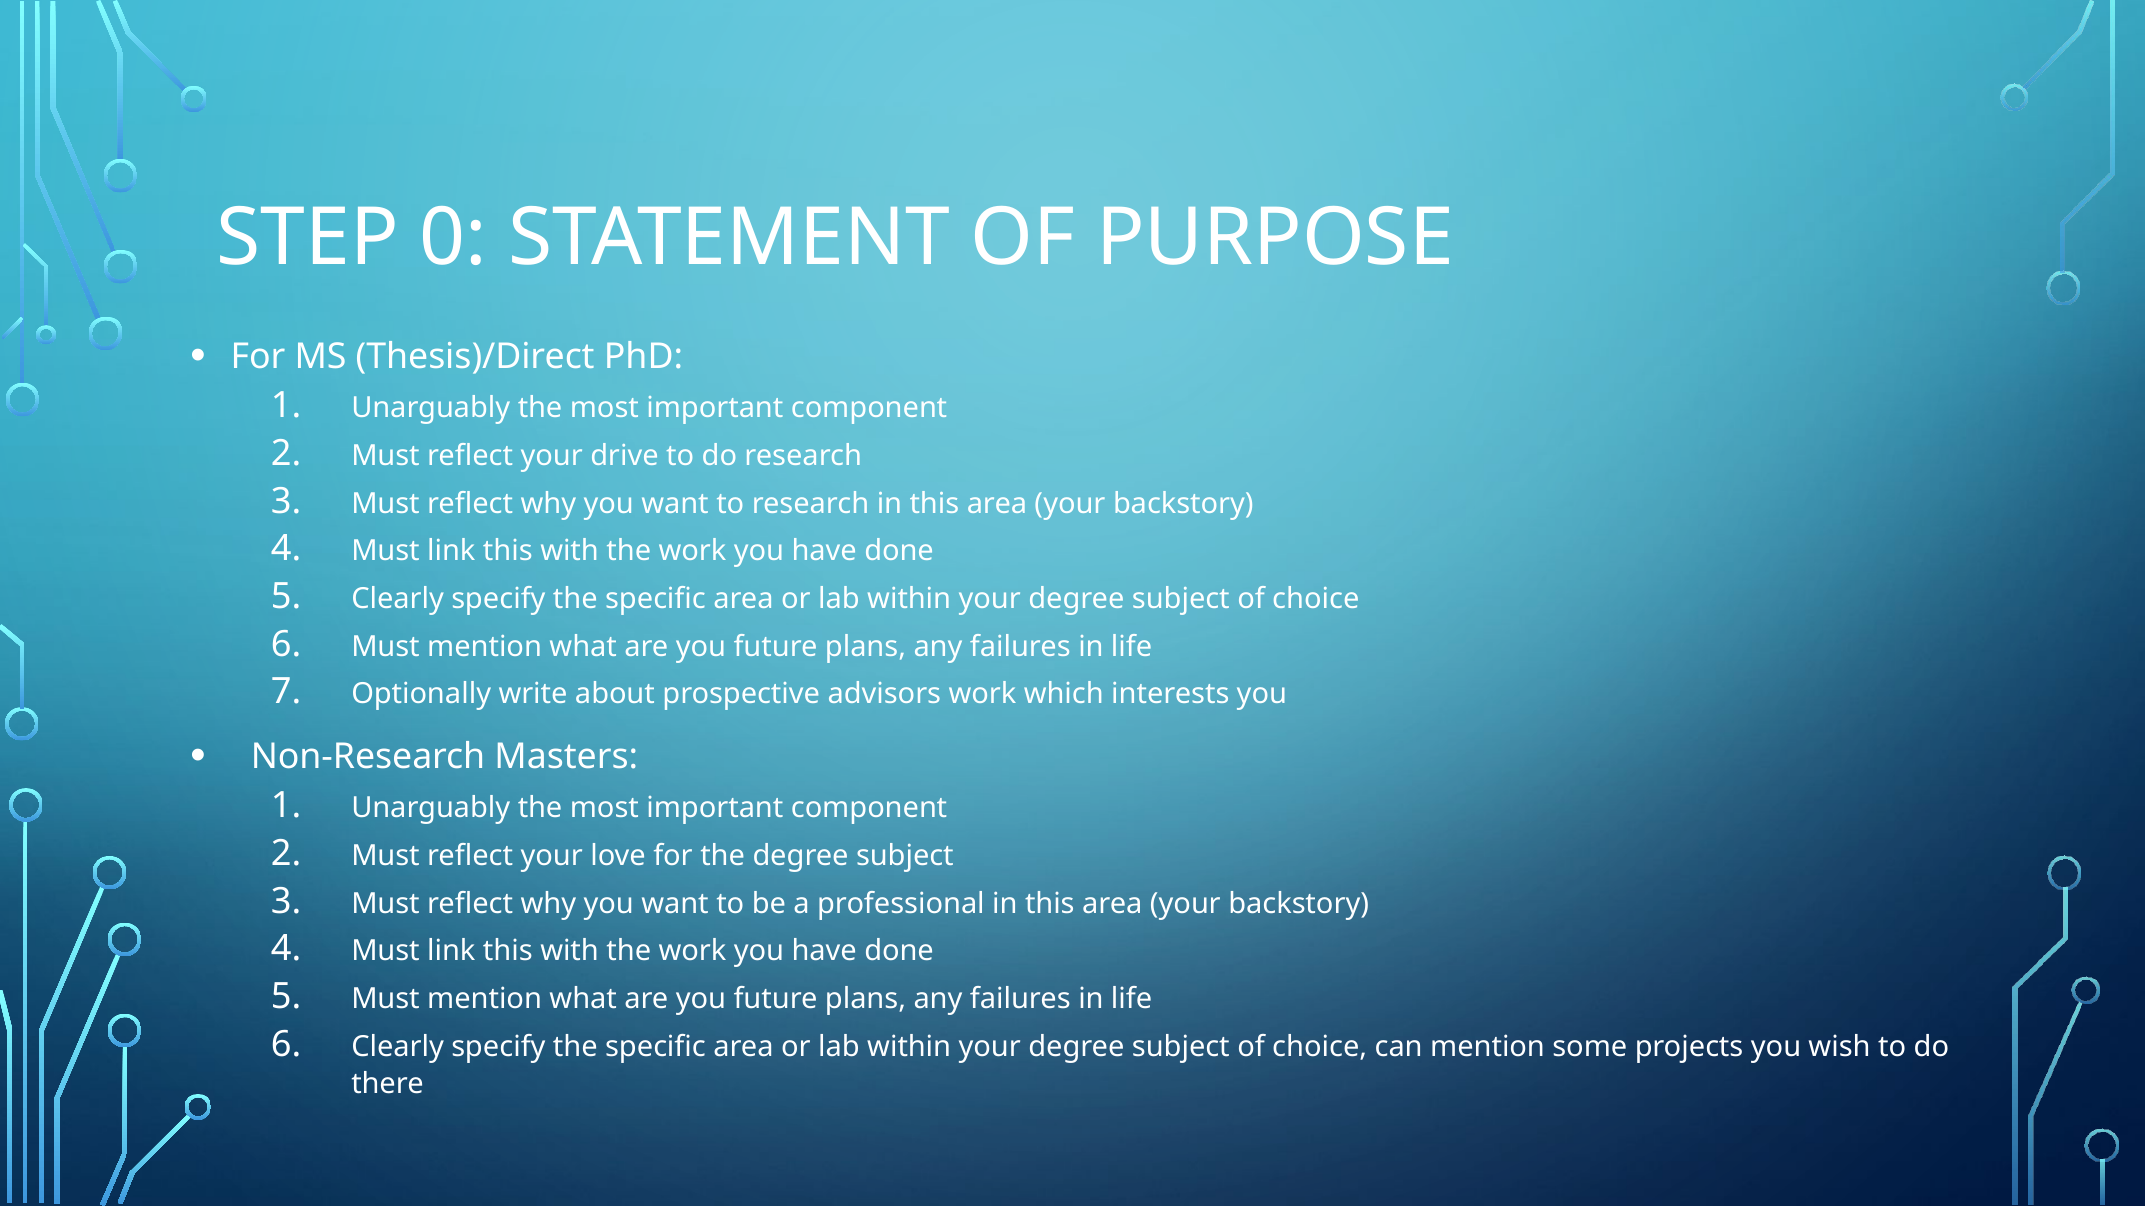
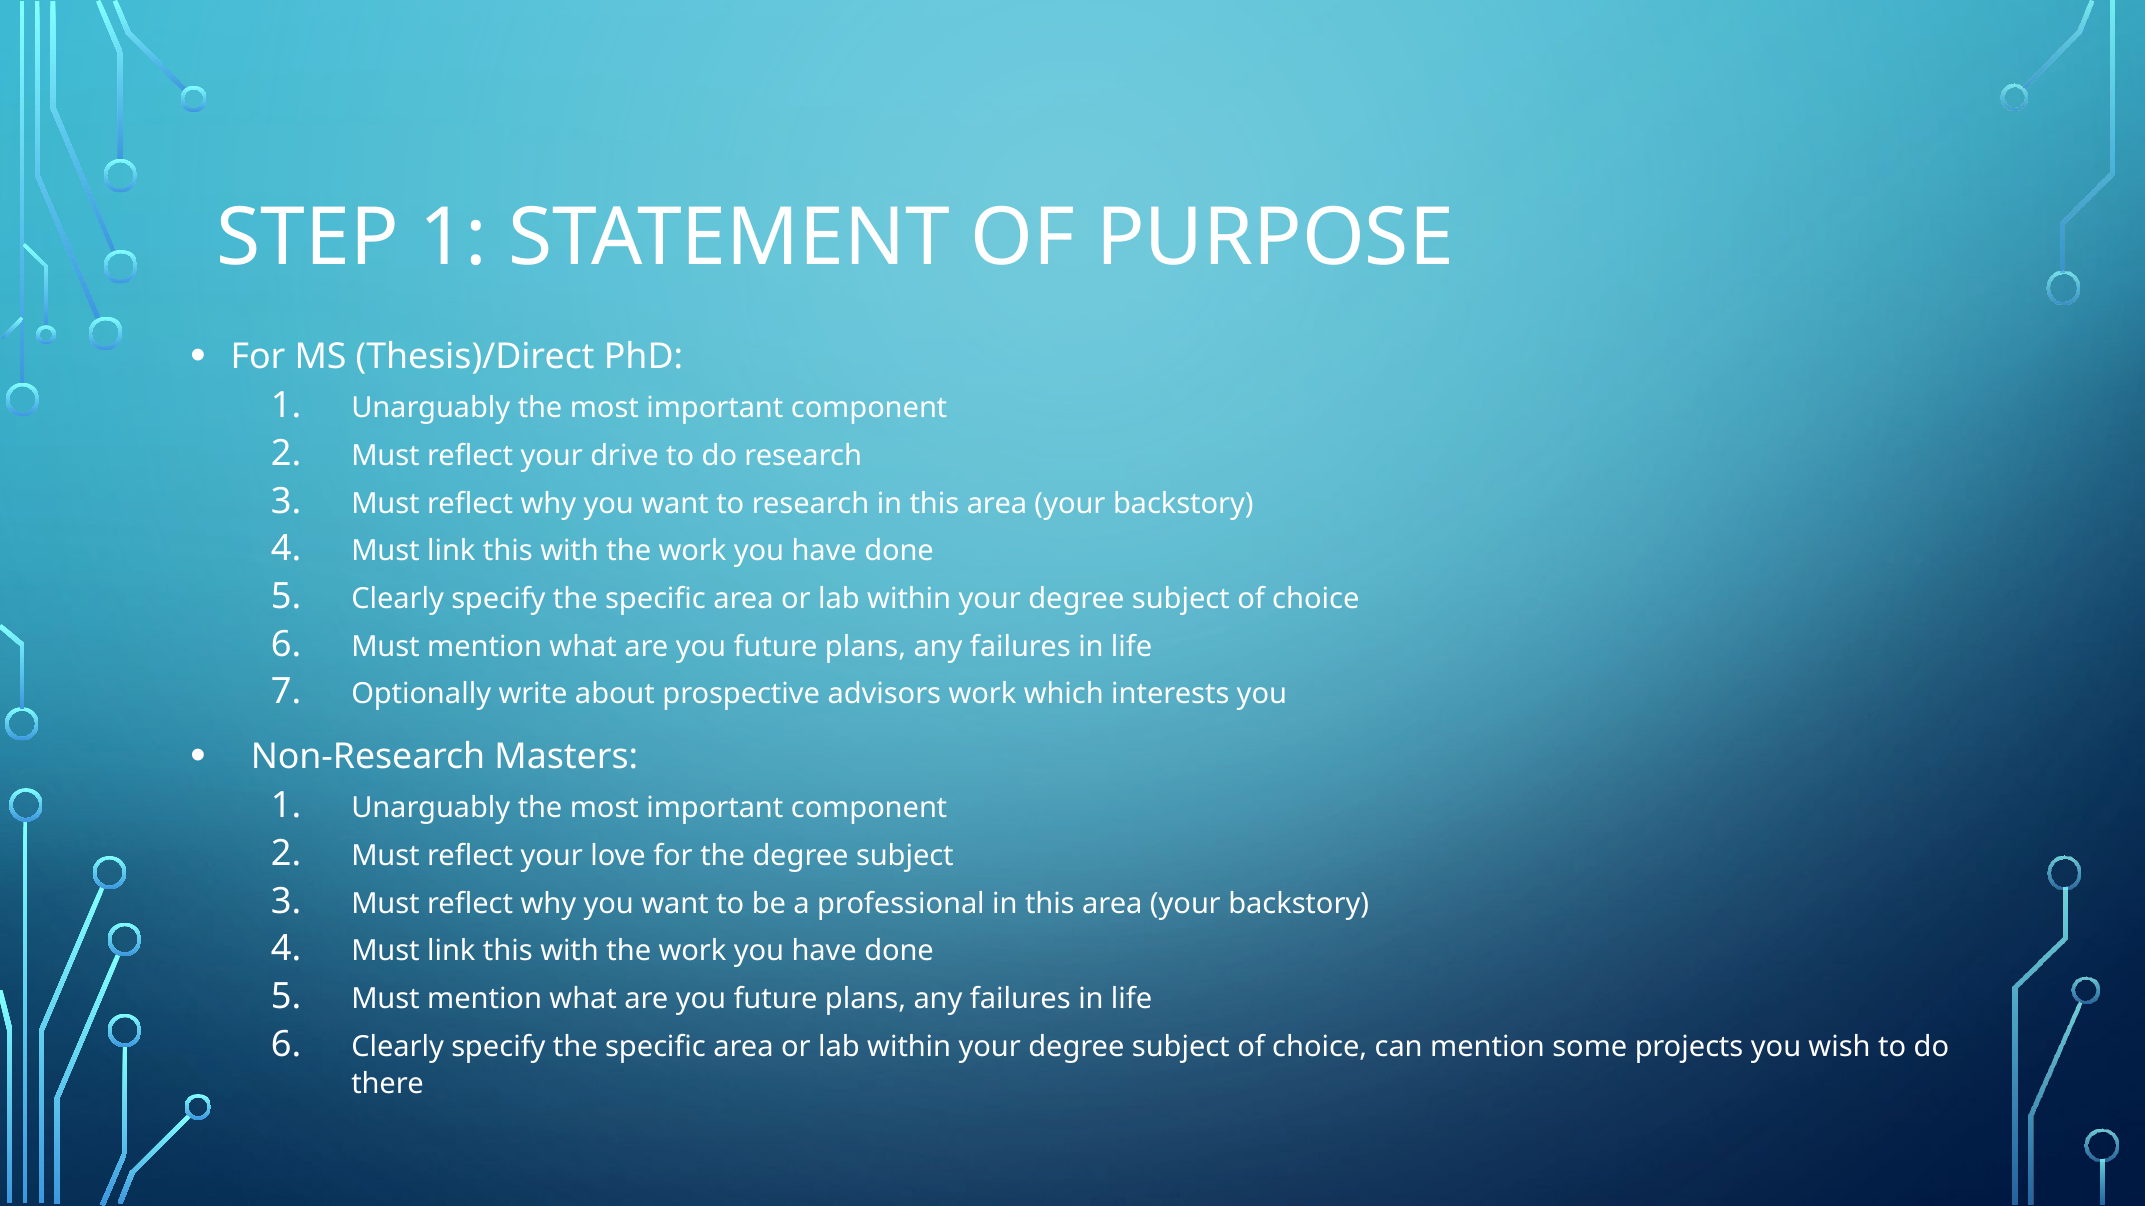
STEP 0: 0 -> 1
